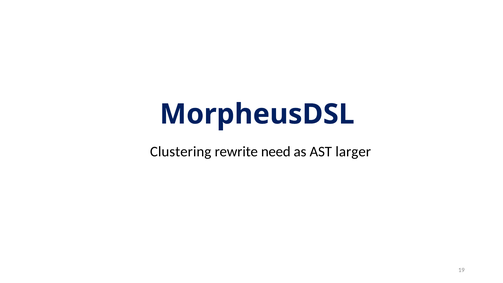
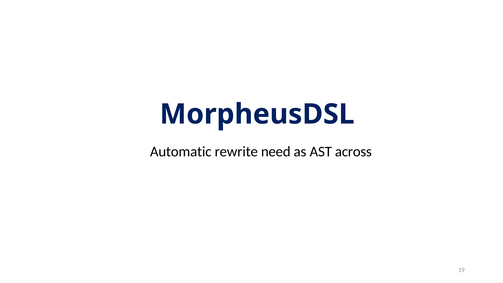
Clustering: Clustering -> Automatic
larger: larger -> across
